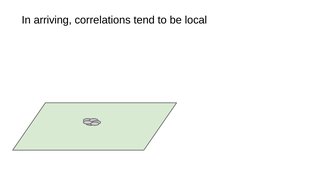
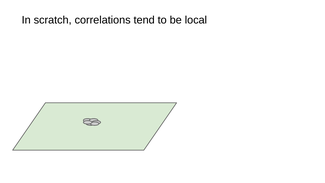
arriving: arriving -> scratch
